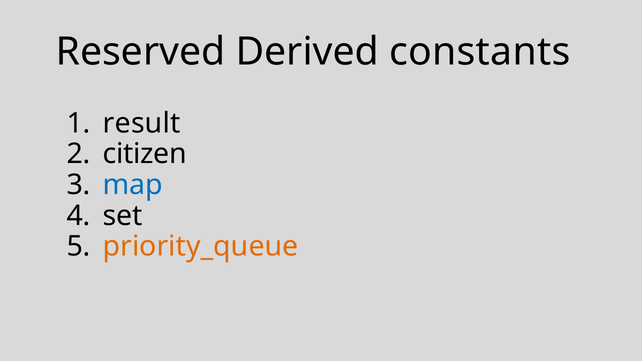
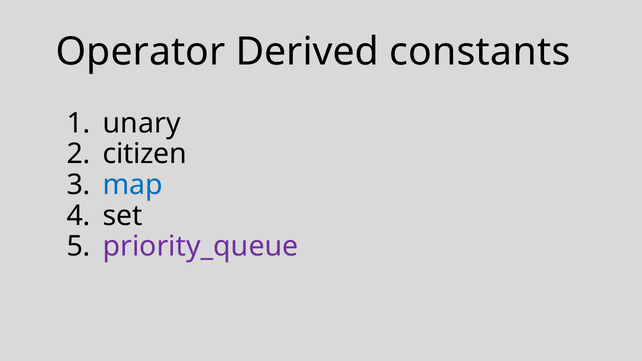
Reserved: Reserved -> Operator
result: result -> unary
priority_queue colour: orange -> purple
